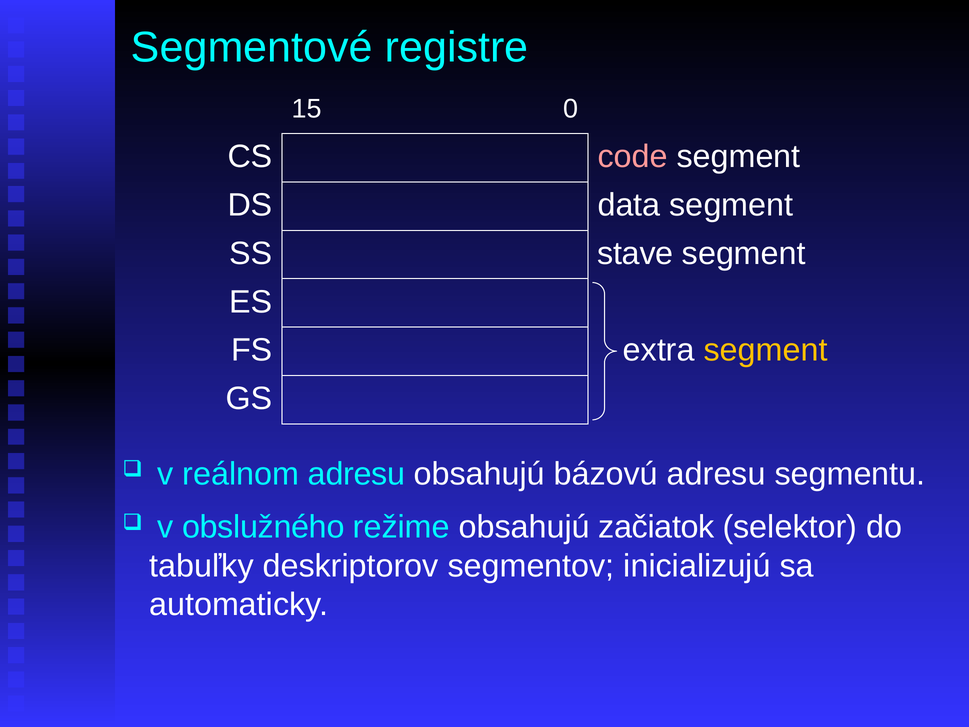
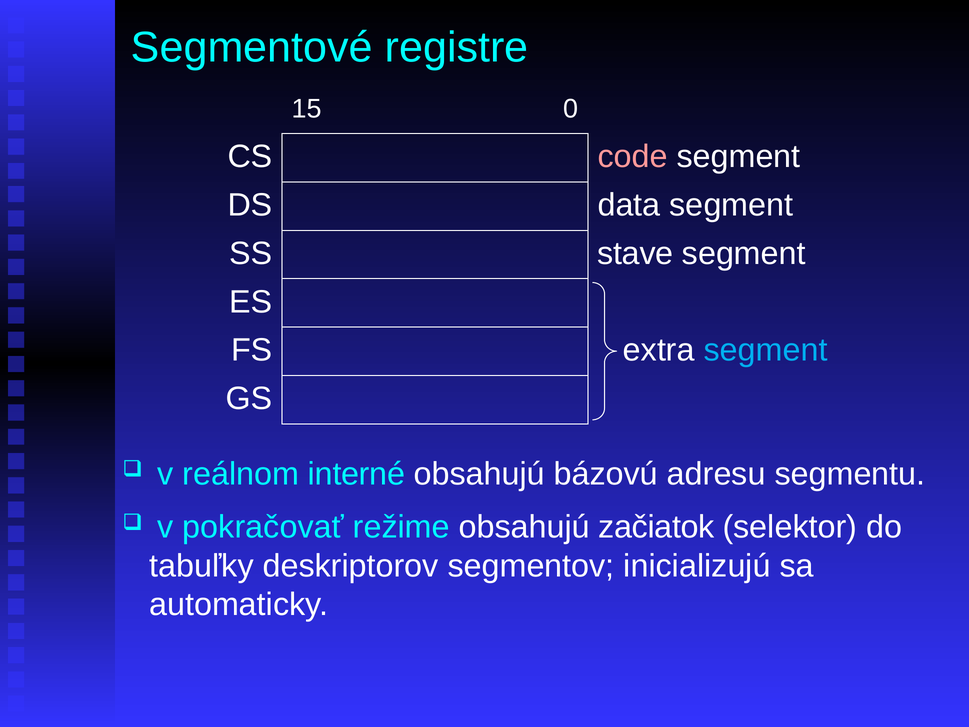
segment at (766, 350) colour: yellow -> light blue
reálnom adresu: adresu -> interné
obslužného: obslužného -> pokračovať
